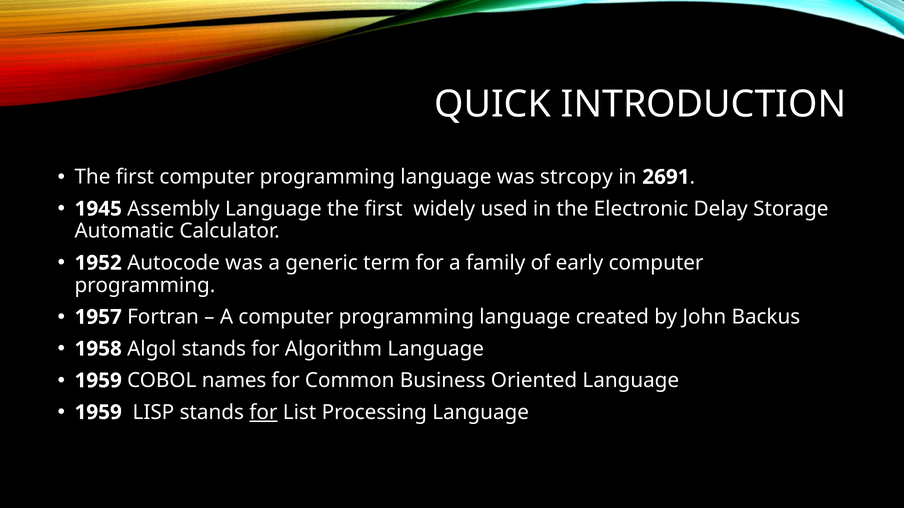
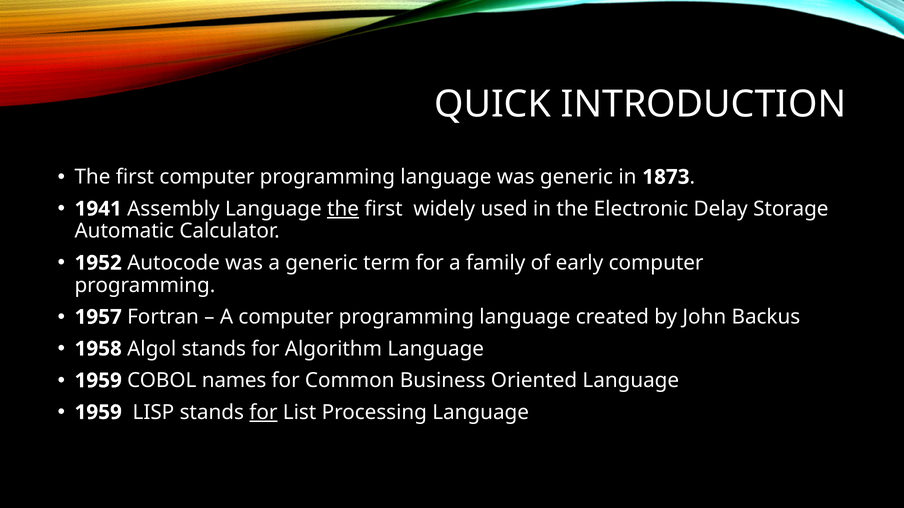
was strcopy: strcopy -> generic
2691: 2691 -> 1873
1945: 1945 -> 1941
the at (343, 209) underline: none -> present
